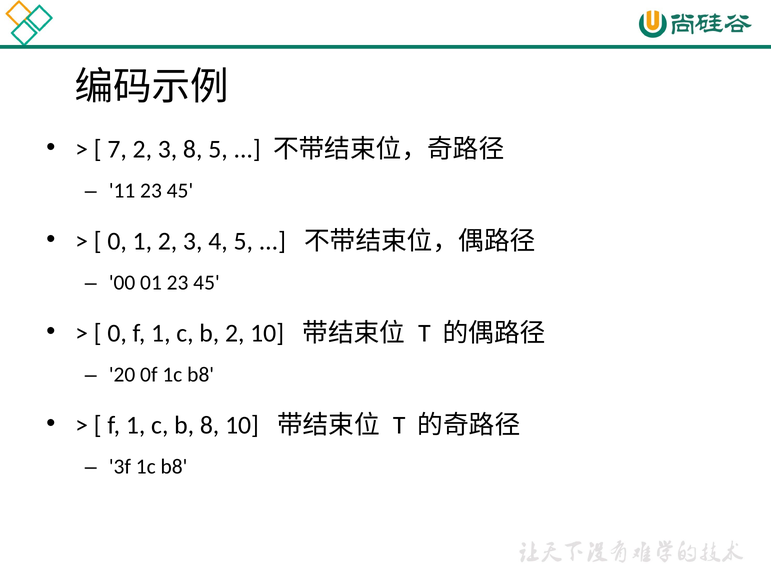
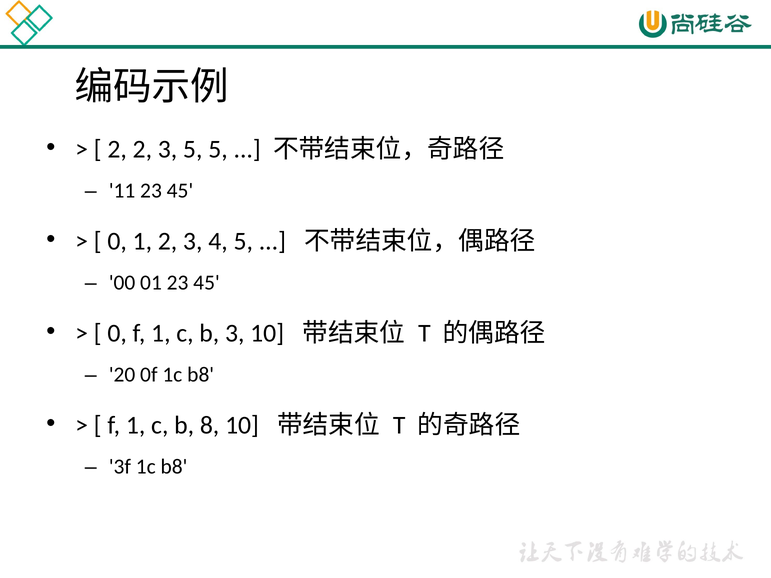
7 at (117, 149): 7 -> 2
3 8: 8 -> 5
b 2: 2 -> 3
